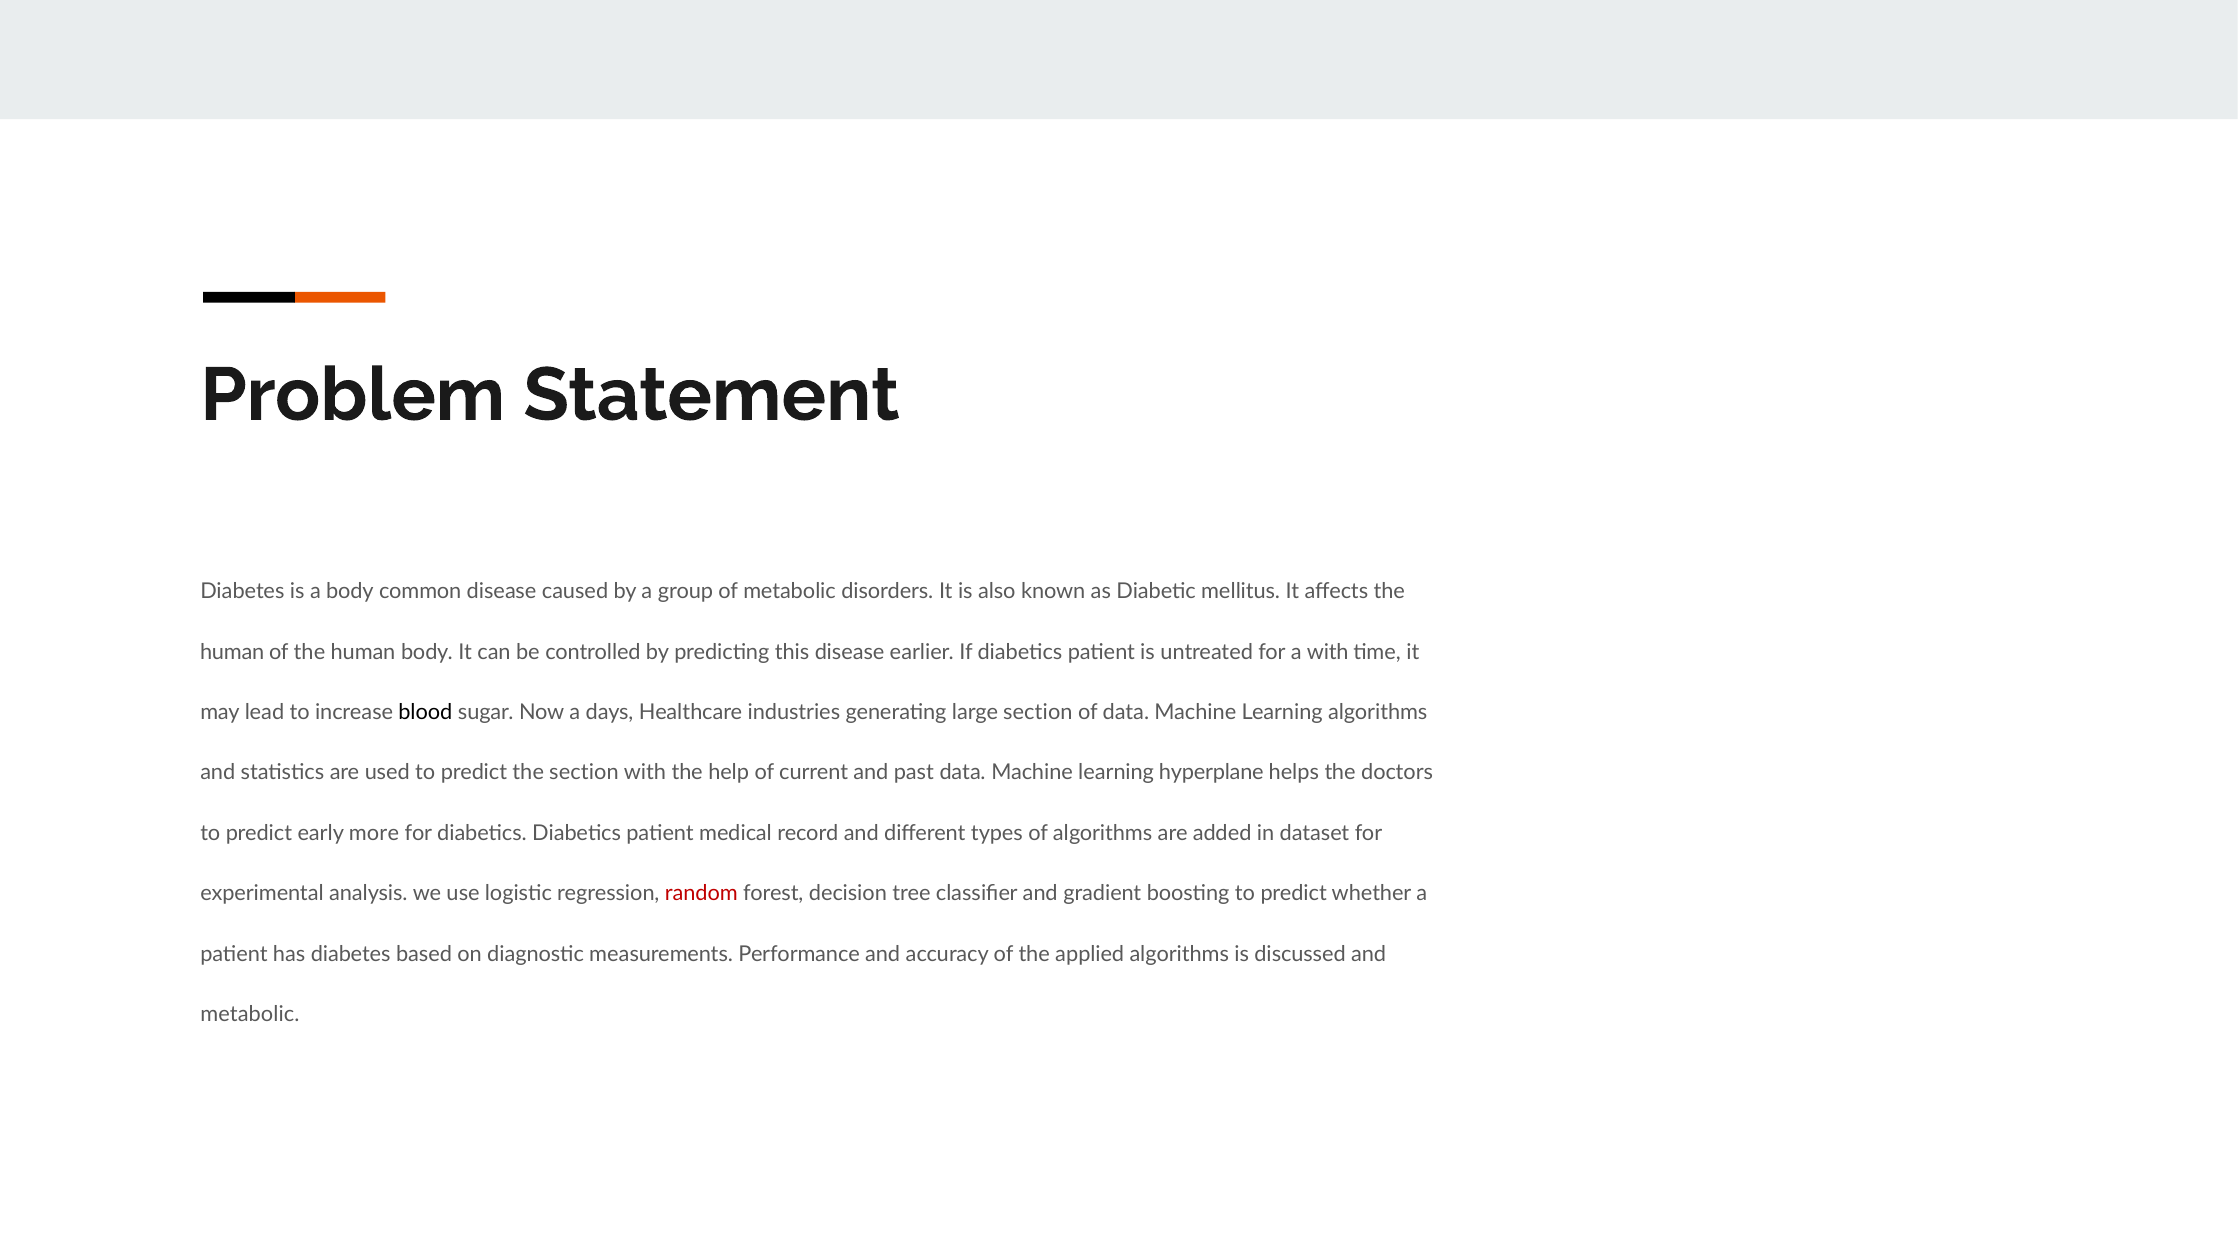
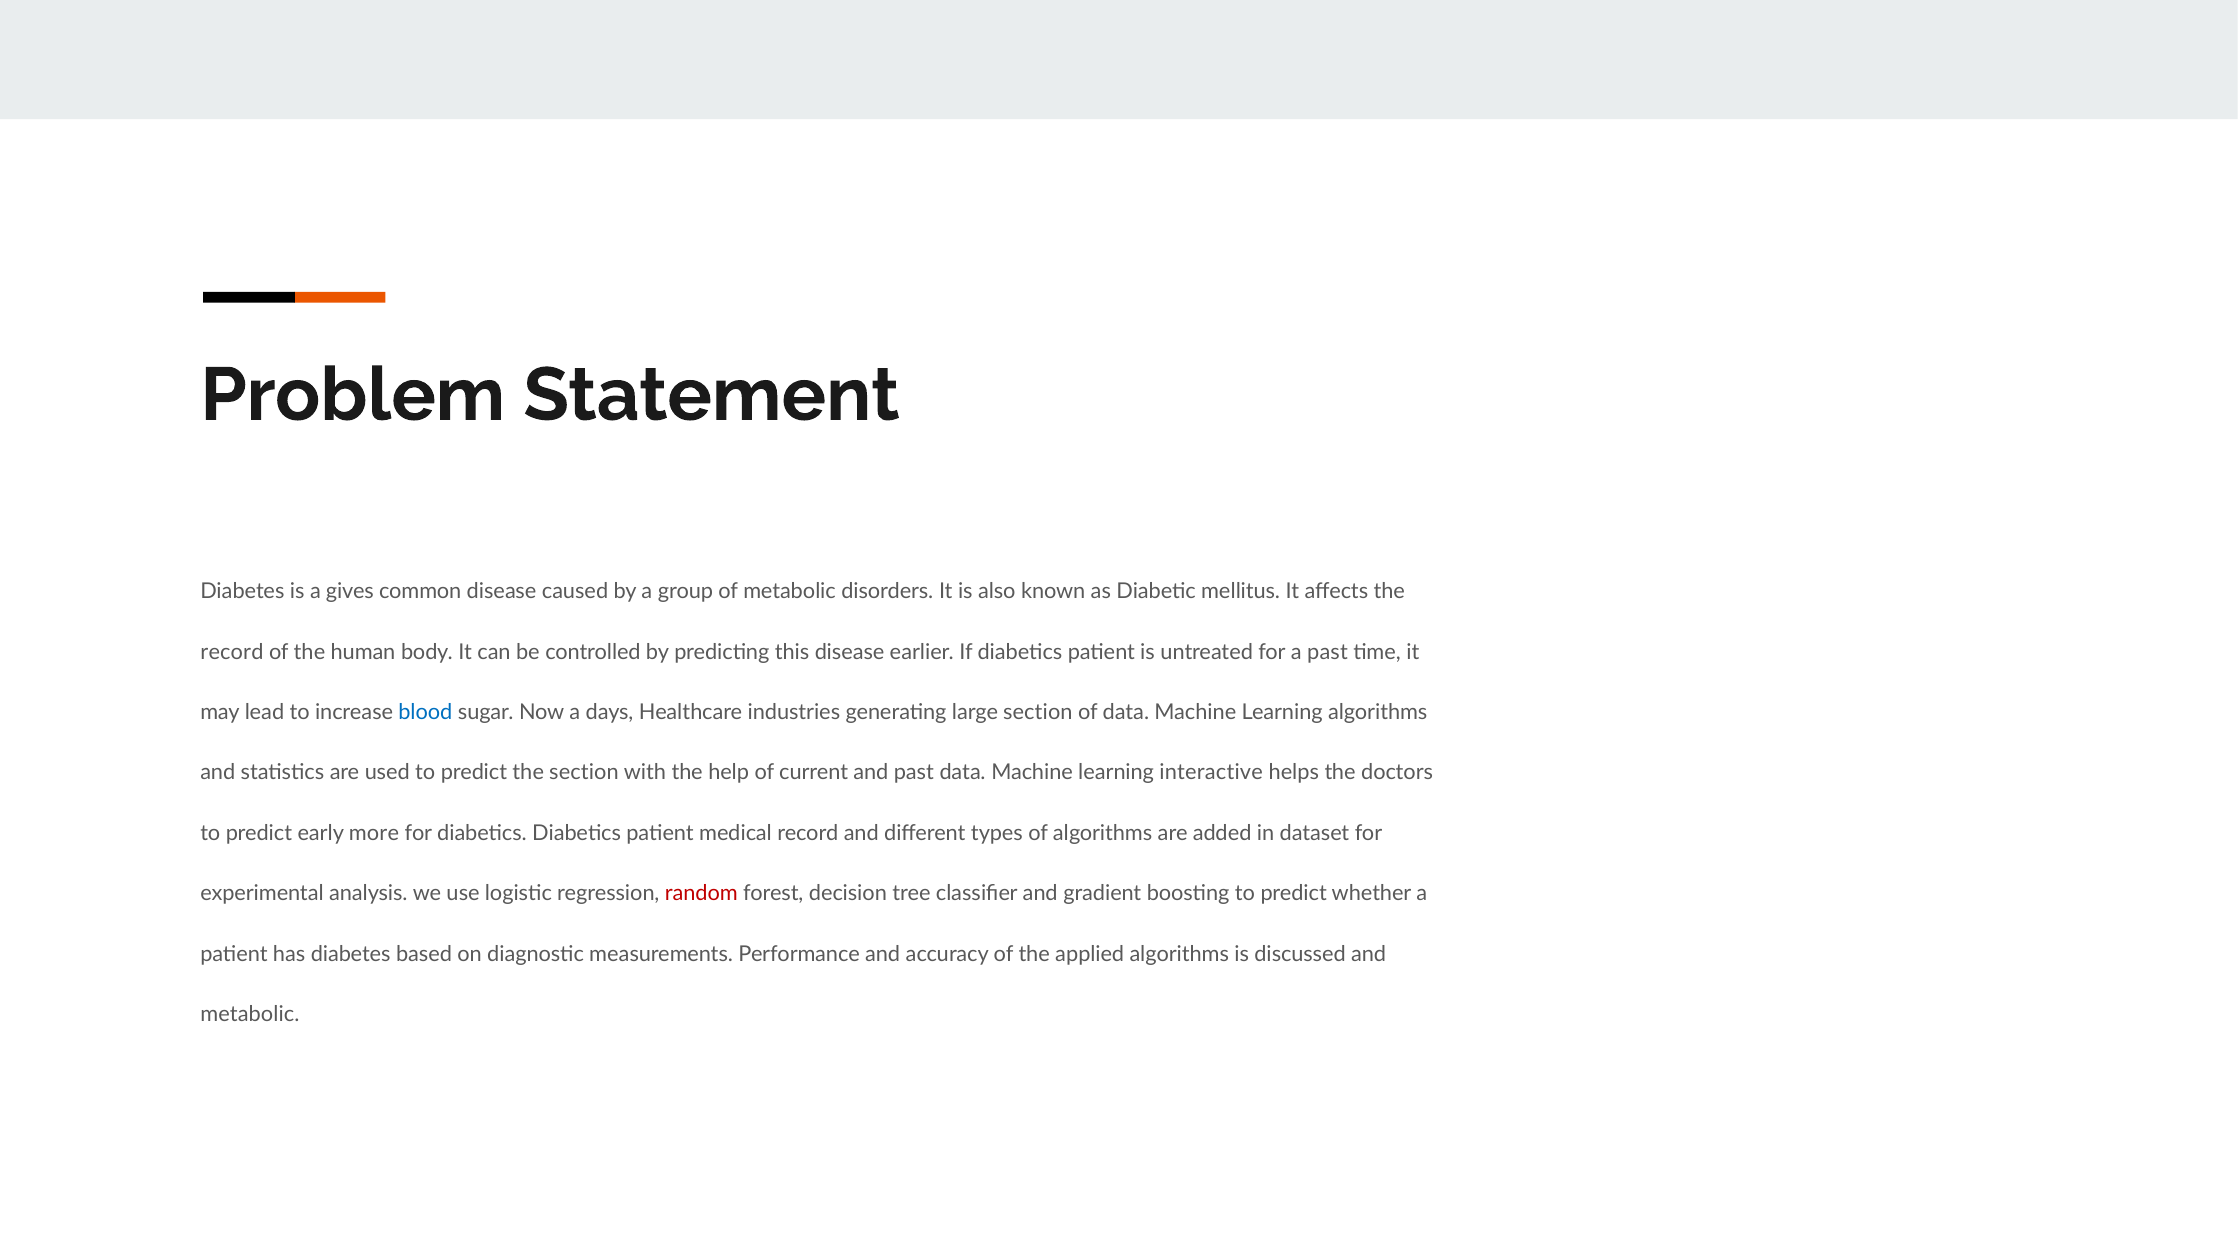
a body: body -> gives
human at (232, 652): human -> record
a with: with -> past
blood colour: black -> blue
hyperplane: hyperplane -> interactive
